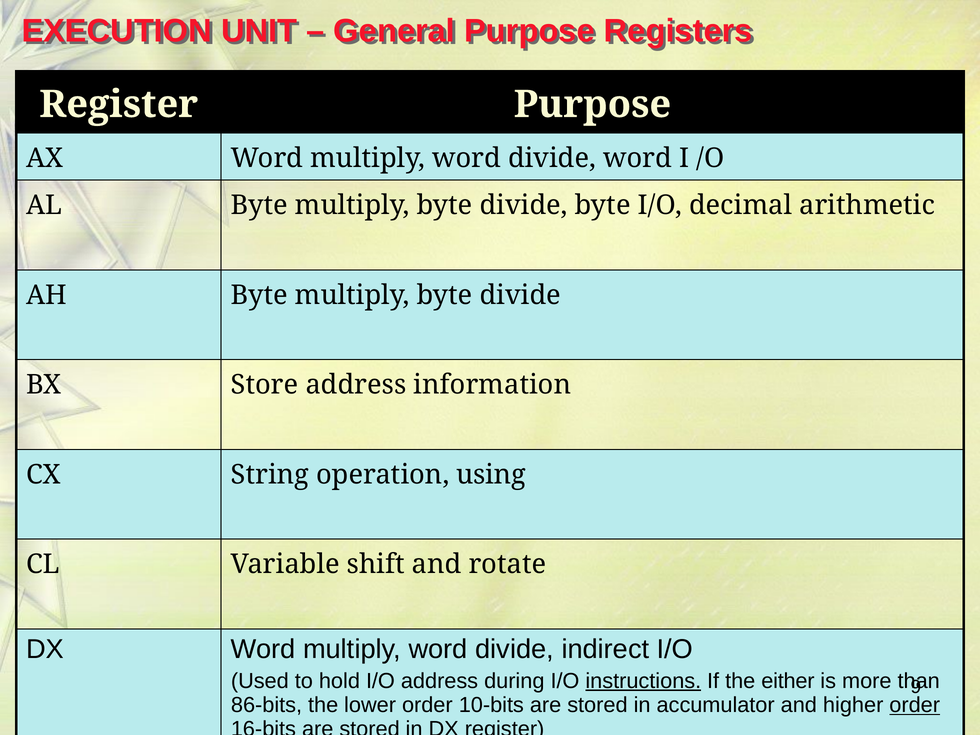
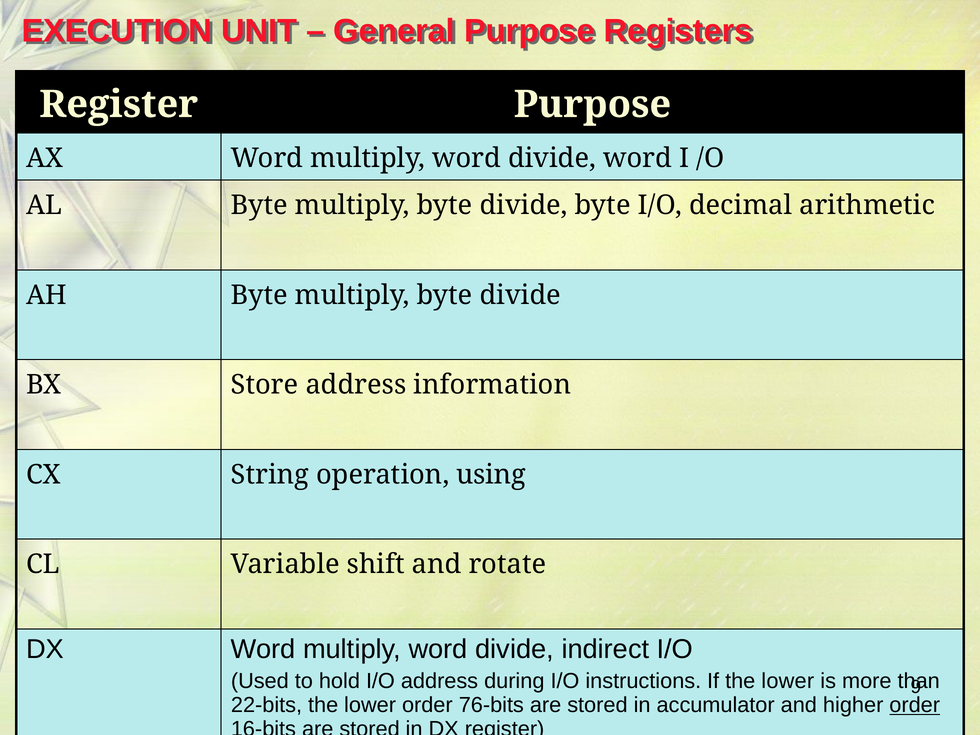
instructions underline: present -> none
If the either: either -> lower
86-bits: 86-bits -> 22-bits
10-bits: 10-bits -> 76-bits
